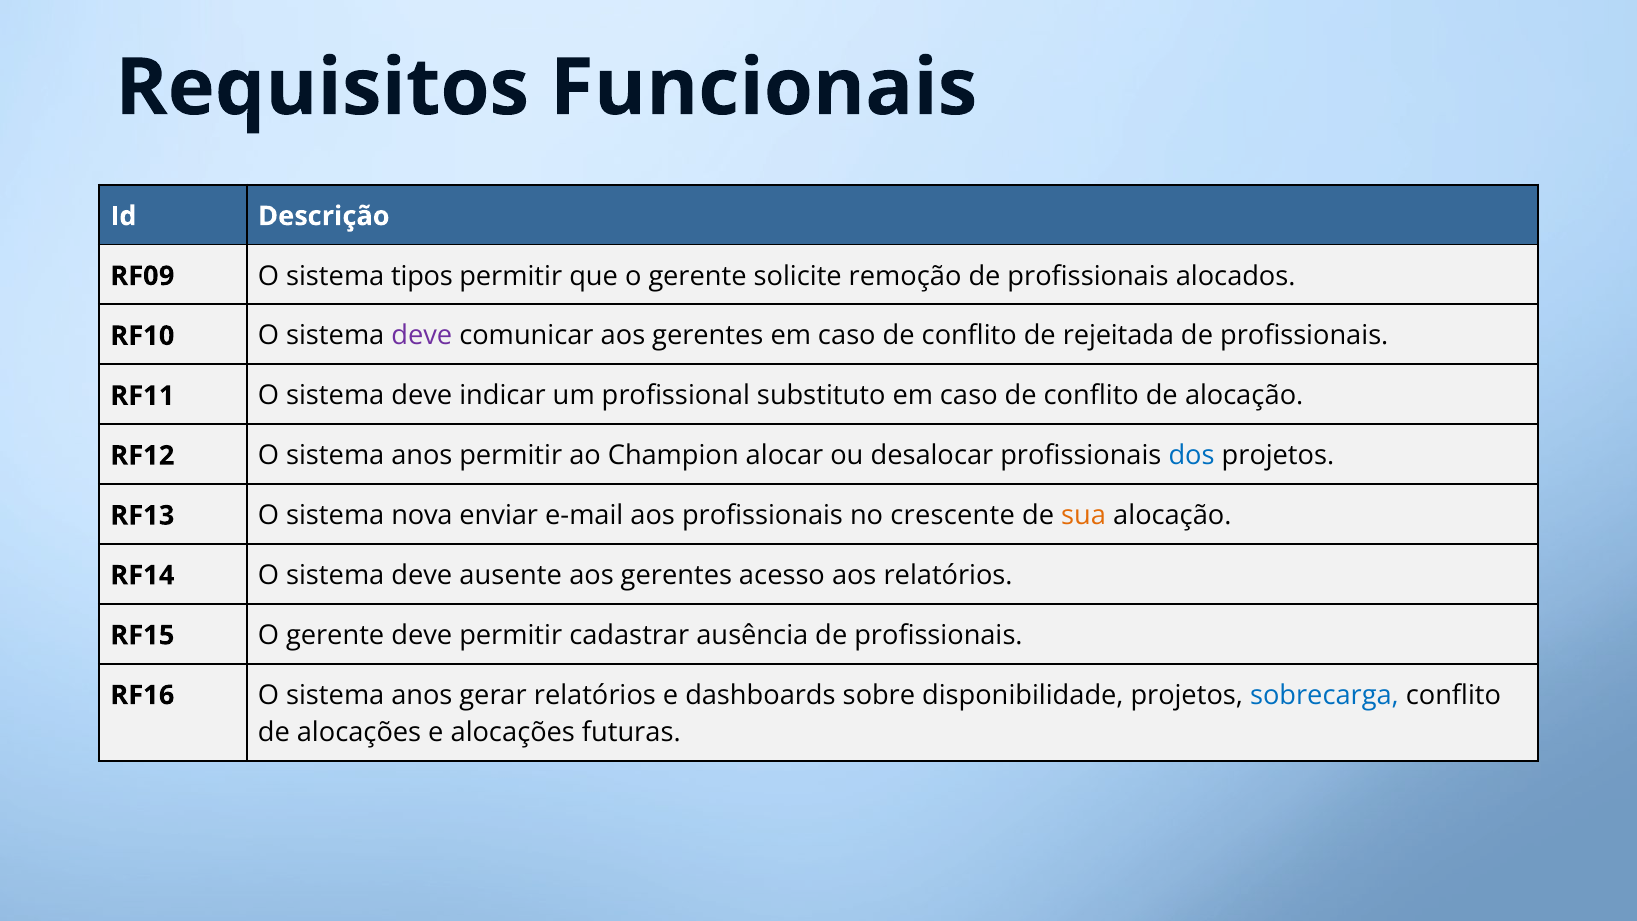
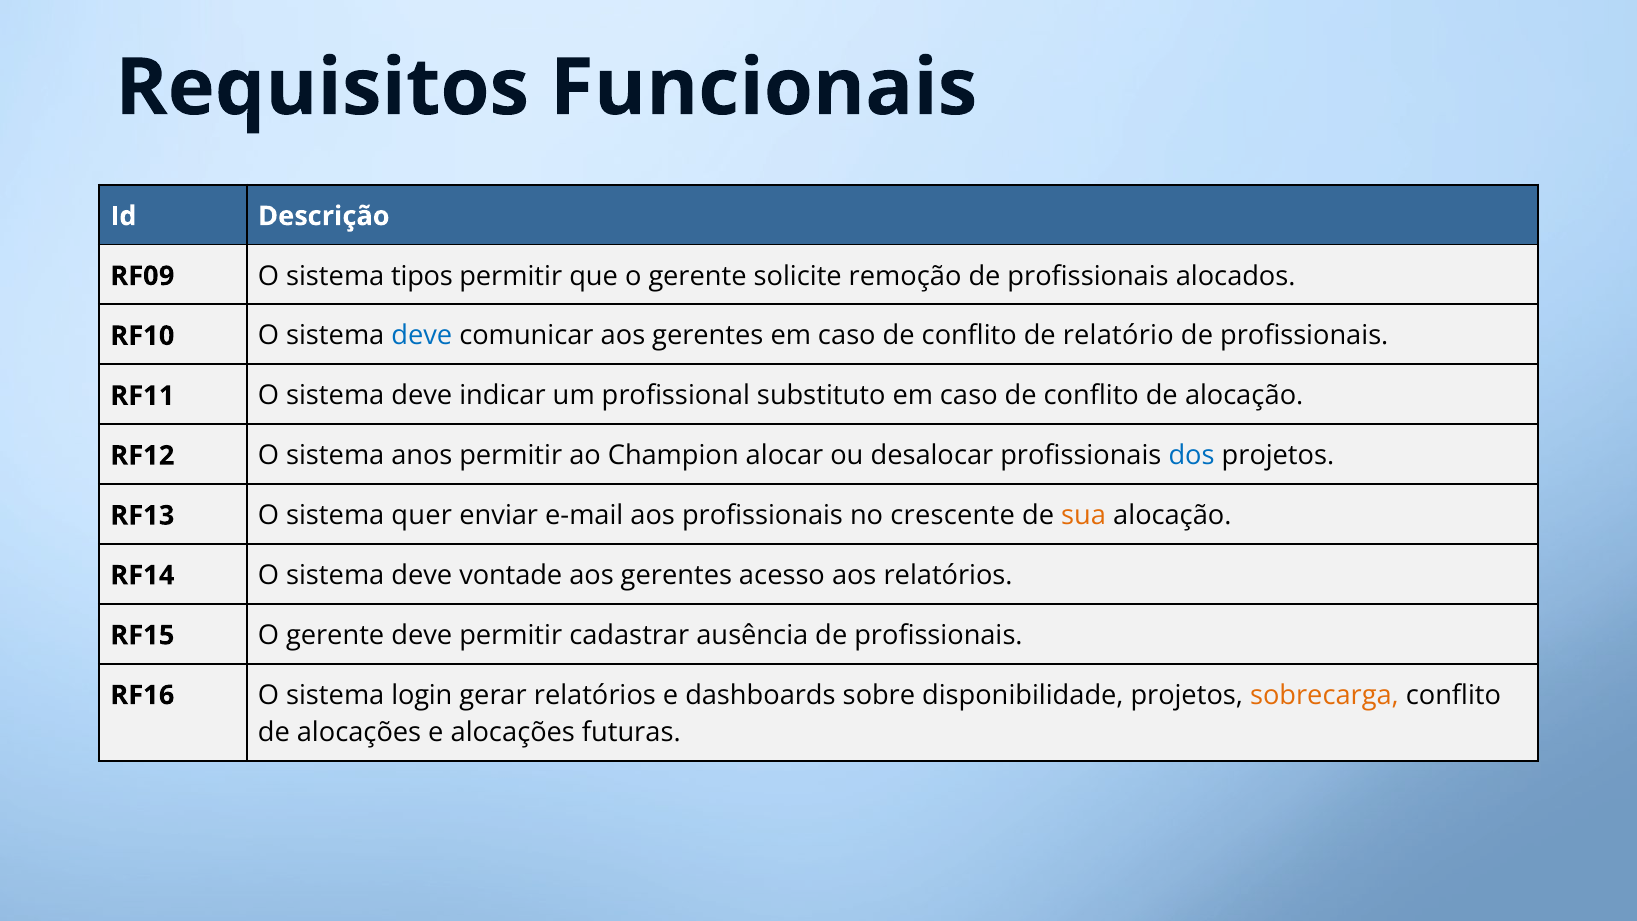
deve at (422, 336) colour: purple -> blue
rejeitada: rejeitada -> relatório
nova: nova -> quer
ausente: ausente -> vontade
RF16 O sistema anos: anos -> login
sobrecarga colour: blue -> orange
